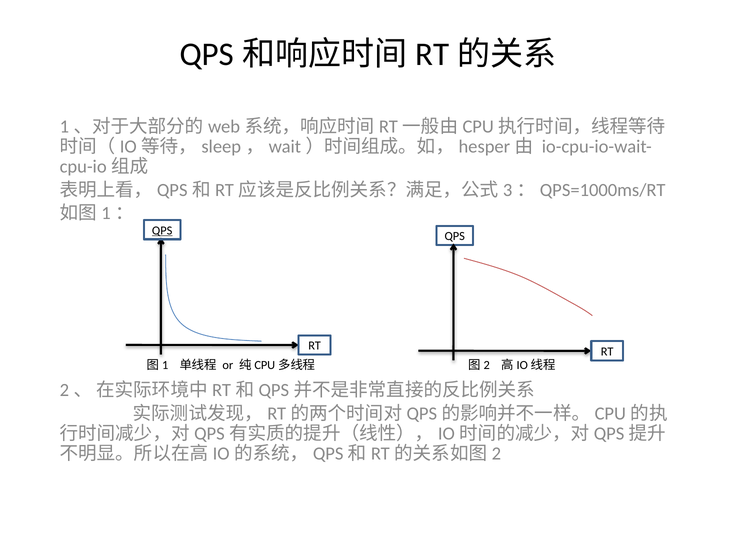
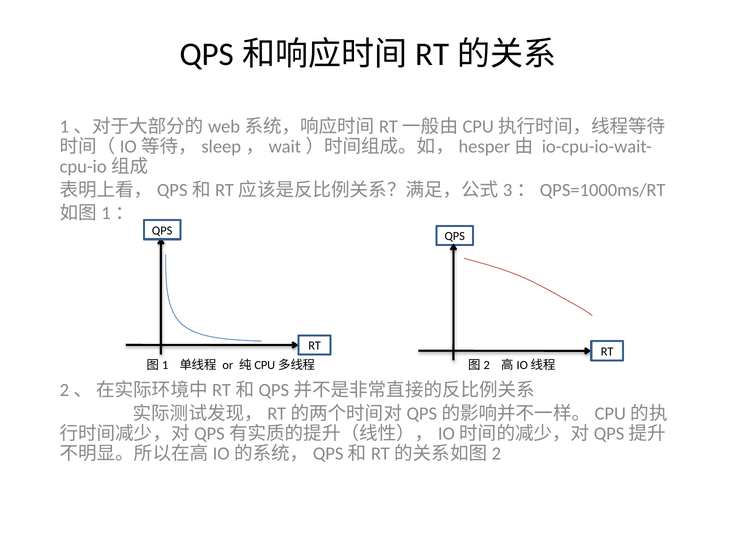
QPS at (162, 231) underline: present -> none
